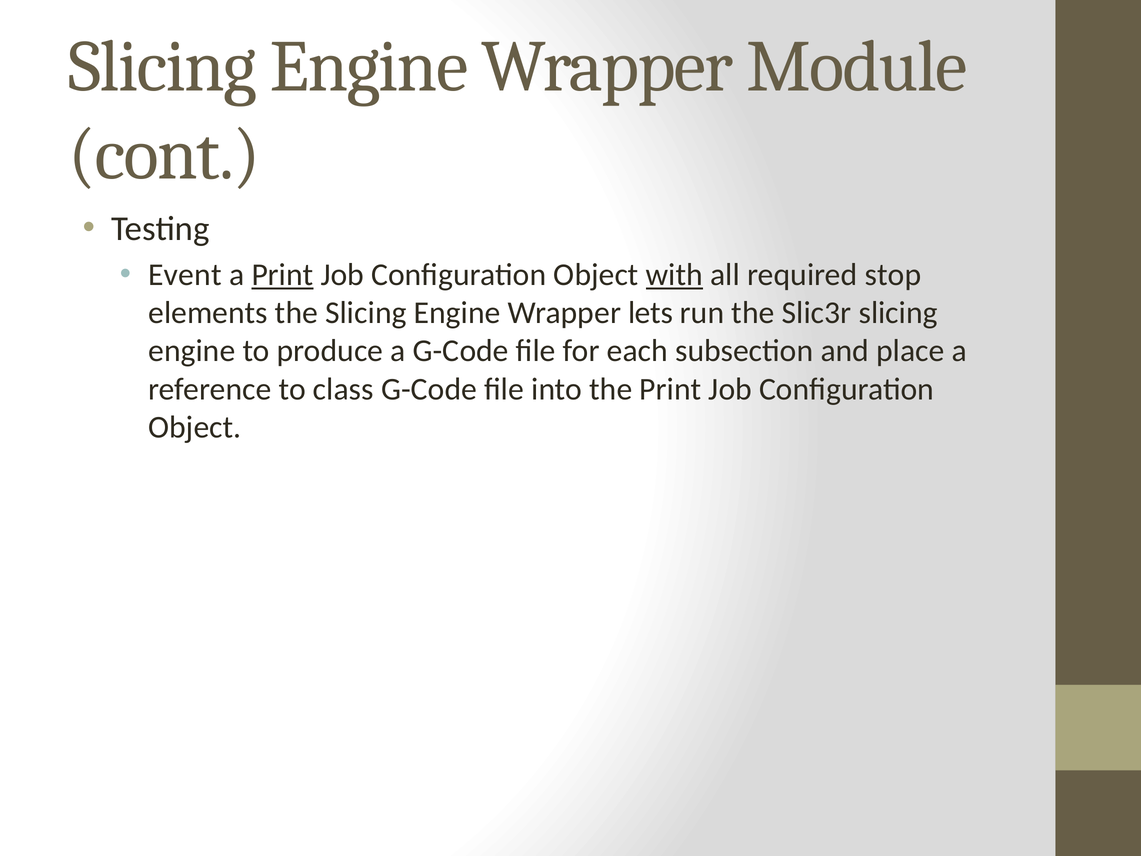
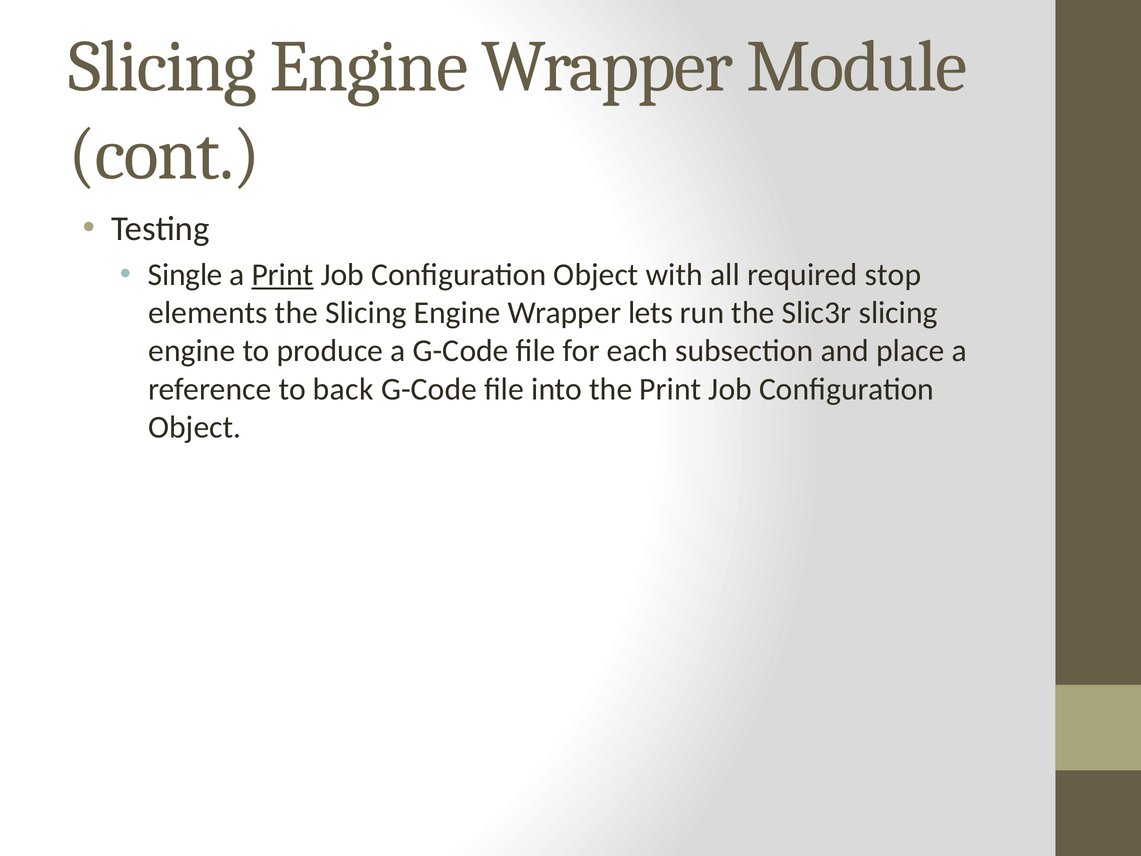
Event: Event -> Single
with underline: present -> none
class: class -> back
